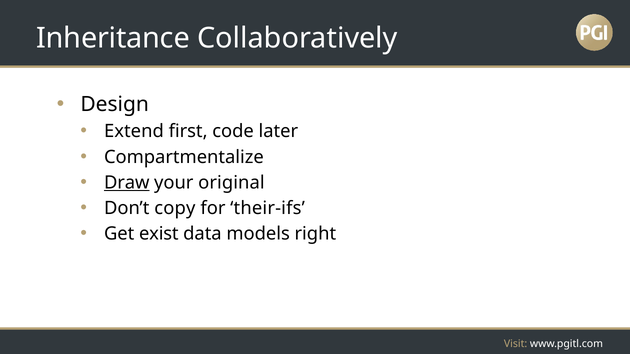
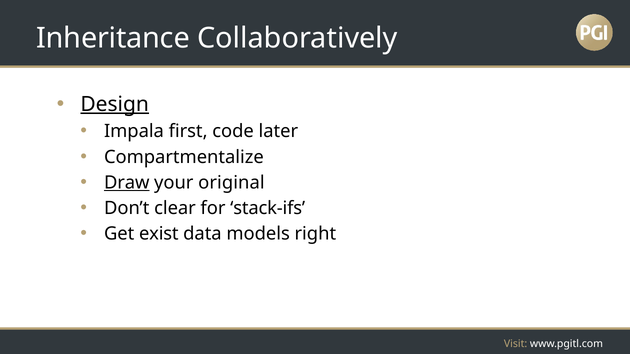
Design underline: none -> present
Extend: Extend -> Impala
copy: copy -> clear
their-ifs: their-ifs -> stack-ifs
